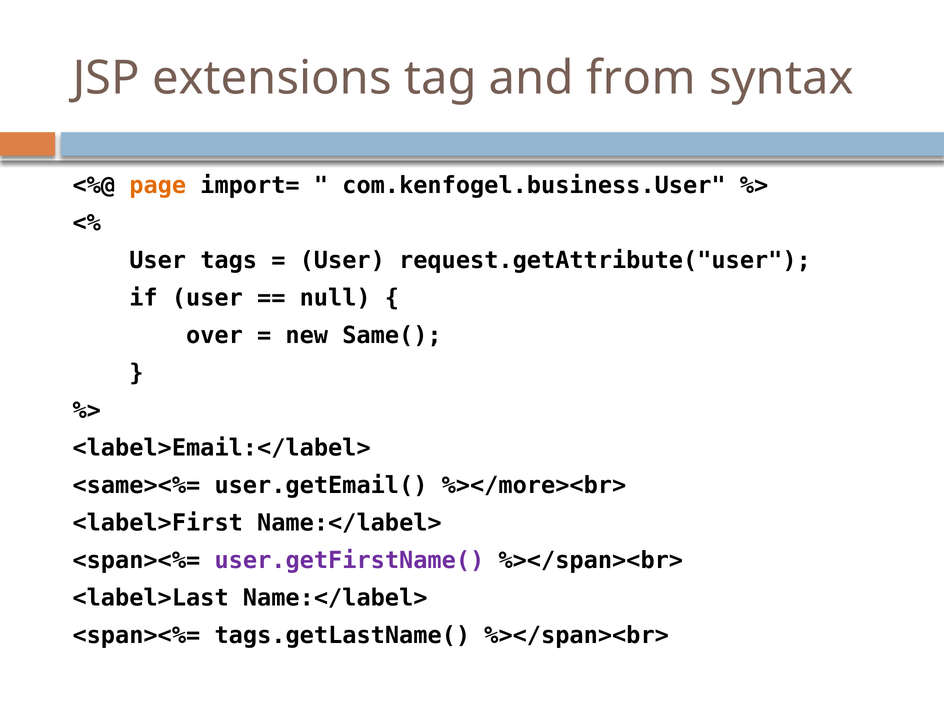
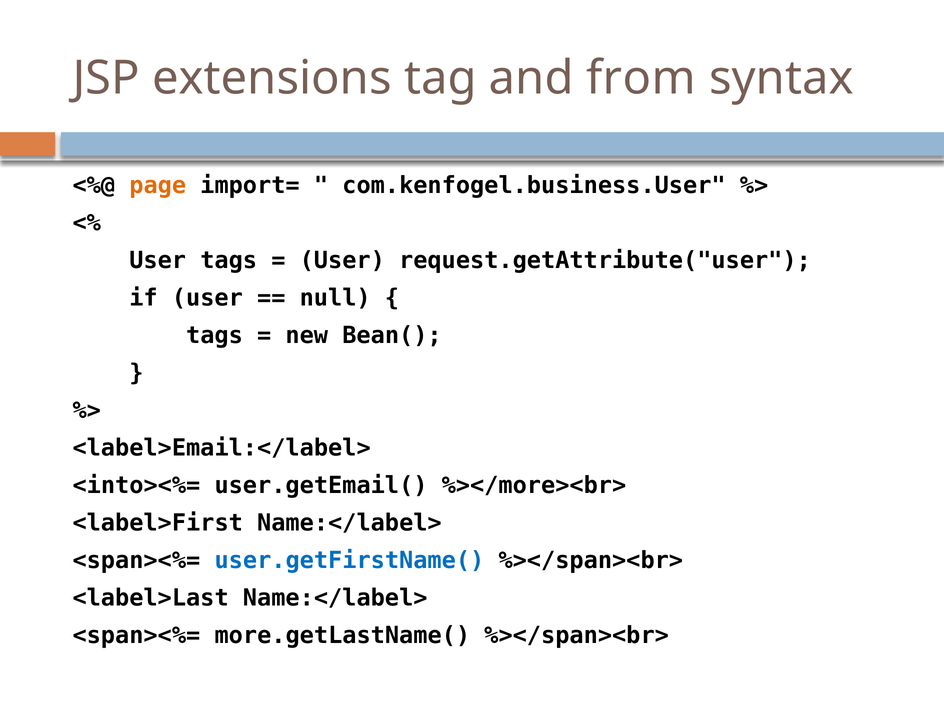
over at (214, 336): over -> tags
Same(: Same( -> Bean(
<same><%=: <same><%= -> <into><%=
user.getFirstName( colour: purple -> blue
tags.getLastName(: tags.getLastName( -> more.getLastName(
